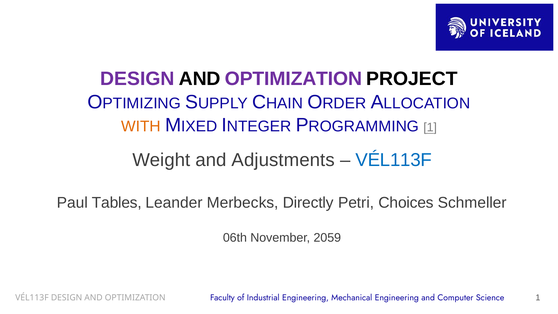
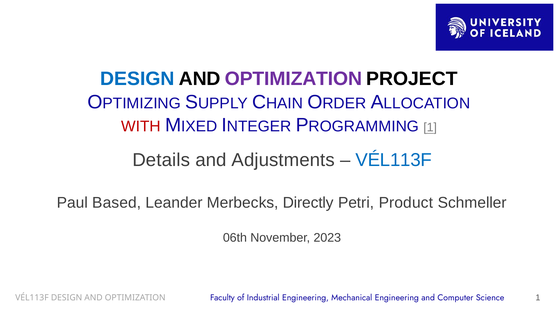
DESIGN at (137, 79) colour: purple -> blue
WITH colour: orange -> red
Weight: Weight -> Details
Tables: Tables -> Based
Choices: Choices -> Product
2059: 2059 -> 2023
